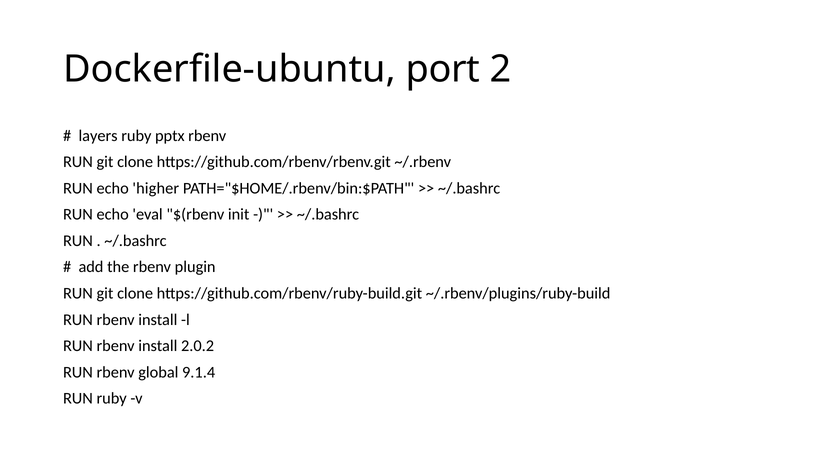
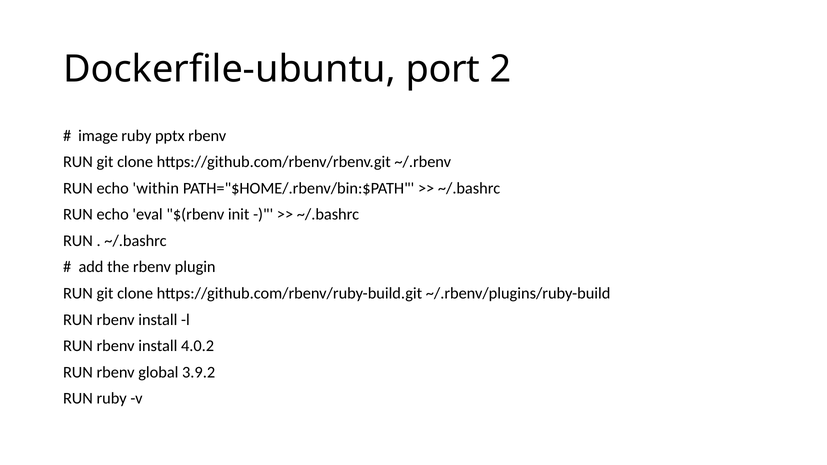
layers: layers -> image
higher: higher -> within
2.0.2: 2.0.2 -> 4.0.2
9.1.4: 9.1.4 -> 3.9.2
